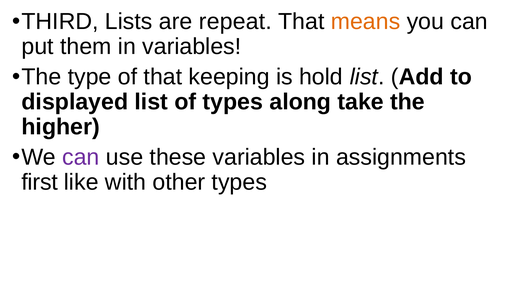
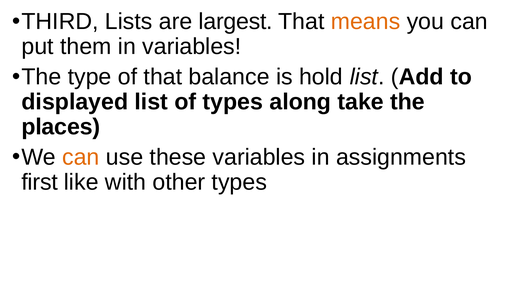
repeat: repeat -> largest
keeping: keeping -> balance
higher: higher -> places
can at (81, 157) colour: purple -> orange
